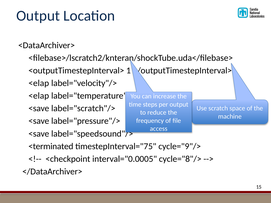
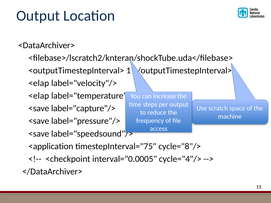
label="scratch"/>: label="scratch"/> -> label="capture"/>
<terminated: <terminated -> <application
cycle="9"/>: cycle="9"/> -> cycle="8"/>
cycle="8"/>: cycle="8"/> -> cycle="4"/>
